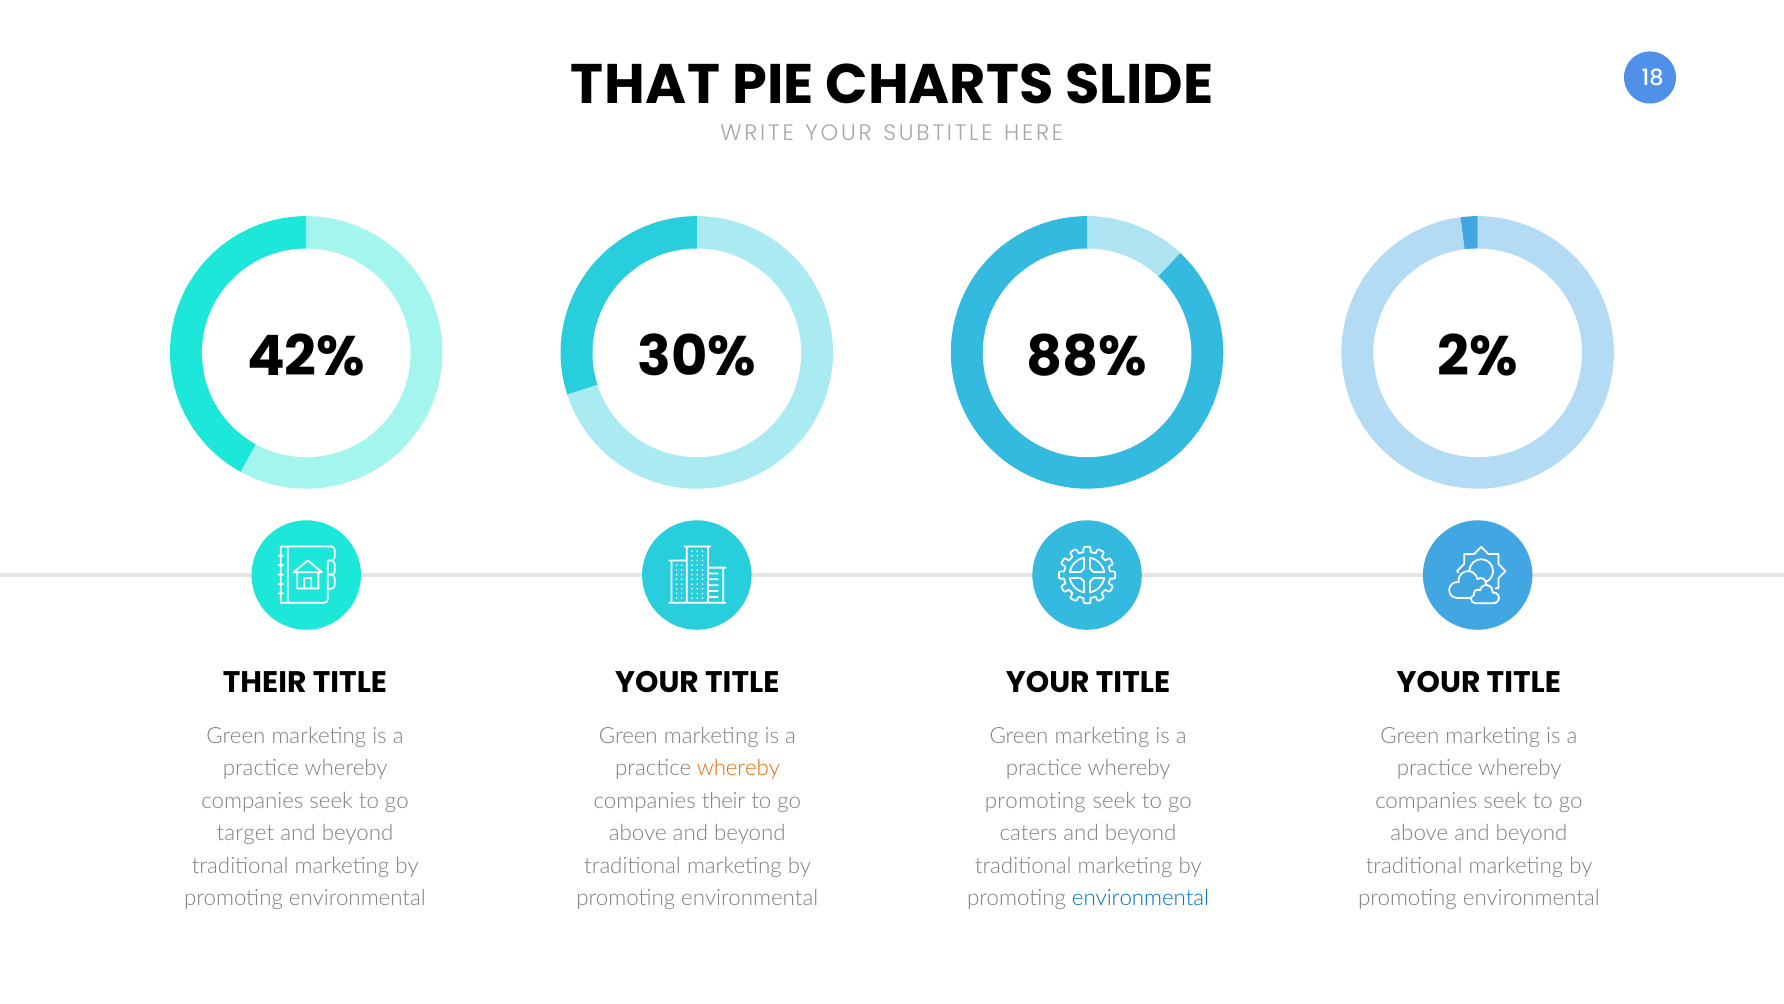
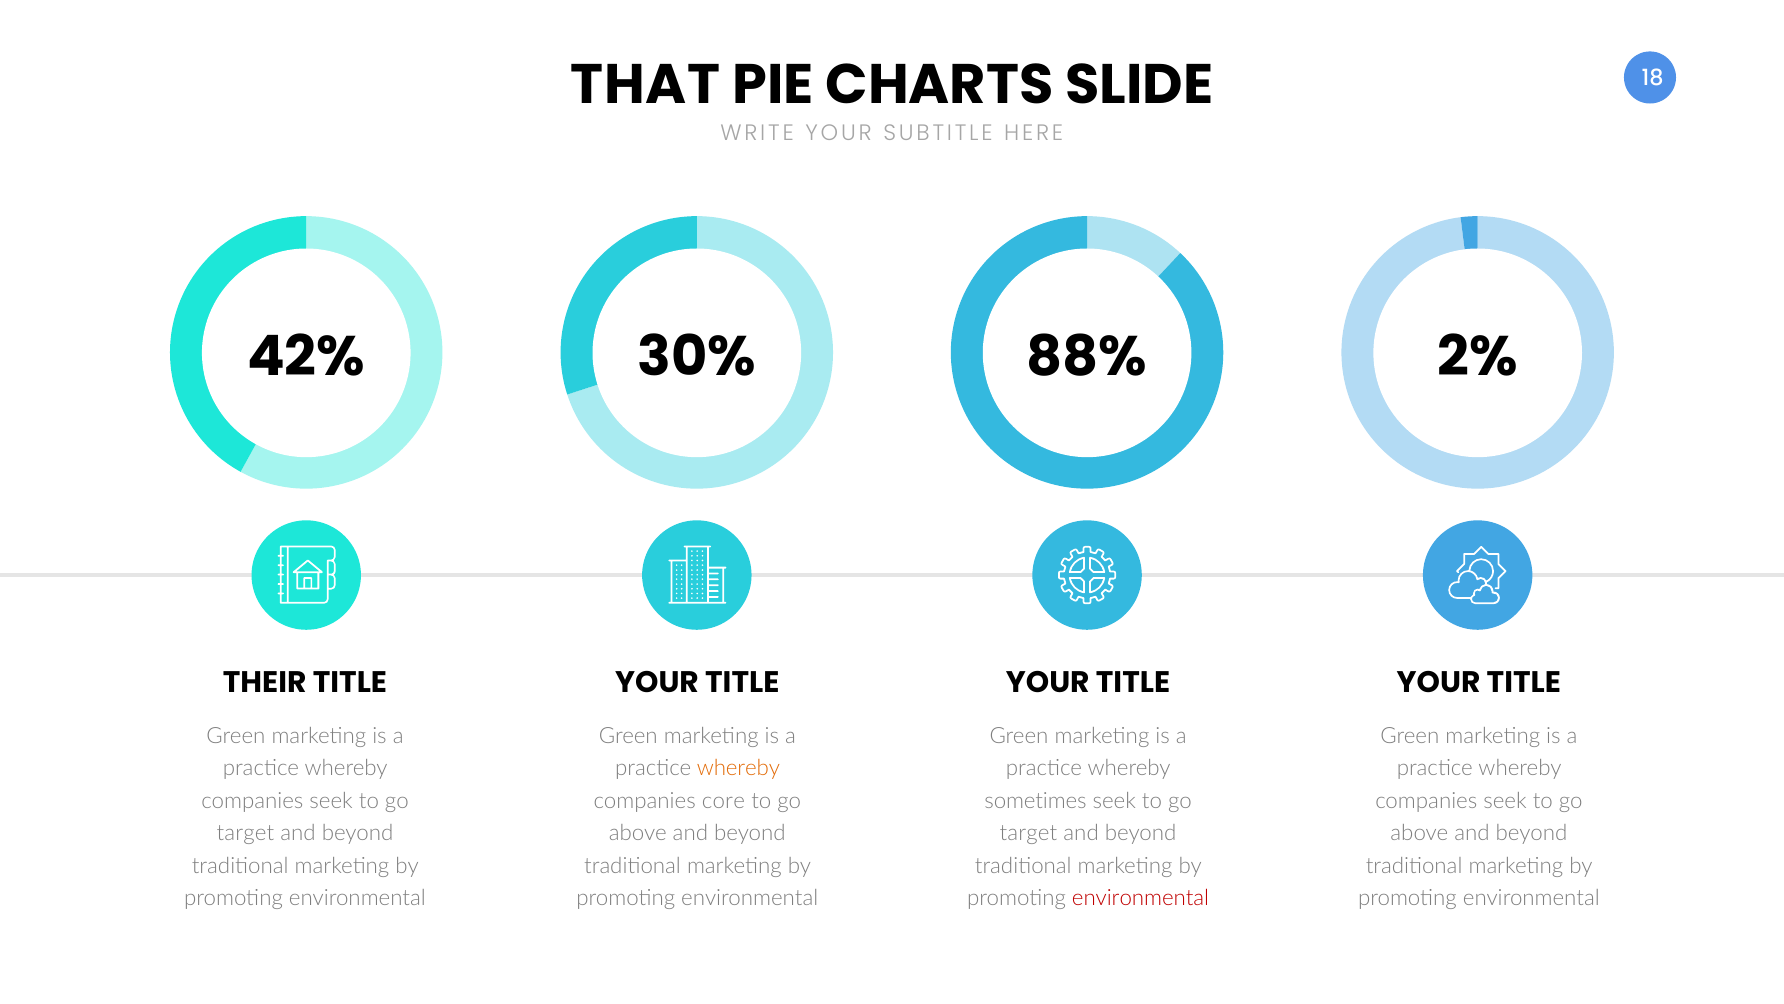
companies their: their -> core
promoting at (1035, 801): promoting -> sometimes
caters at (1029, 833): caters -> target
environmental at (1141, 898) colour: blue -> red
